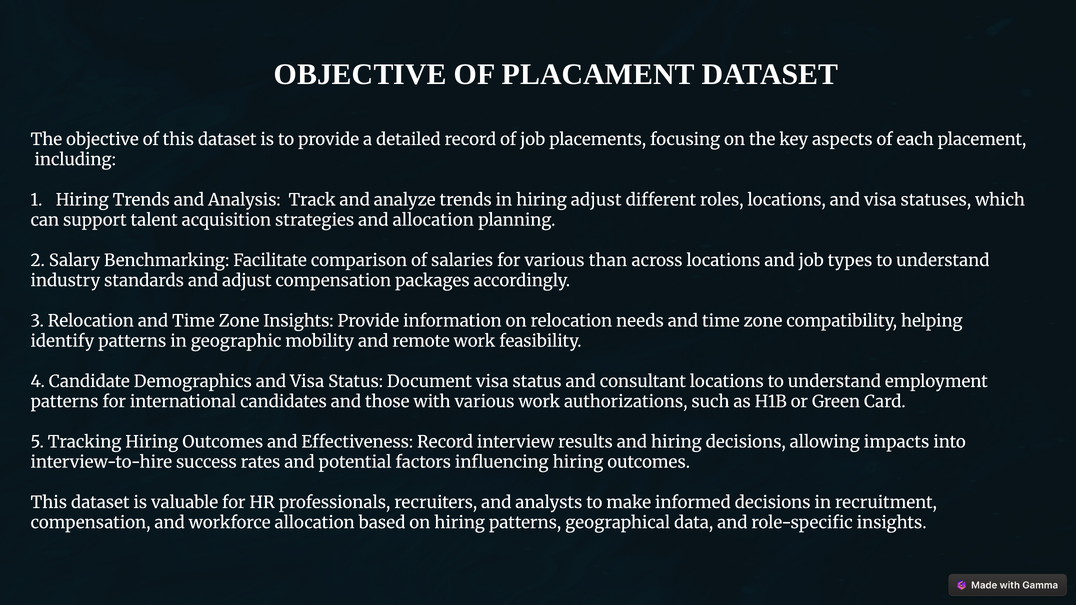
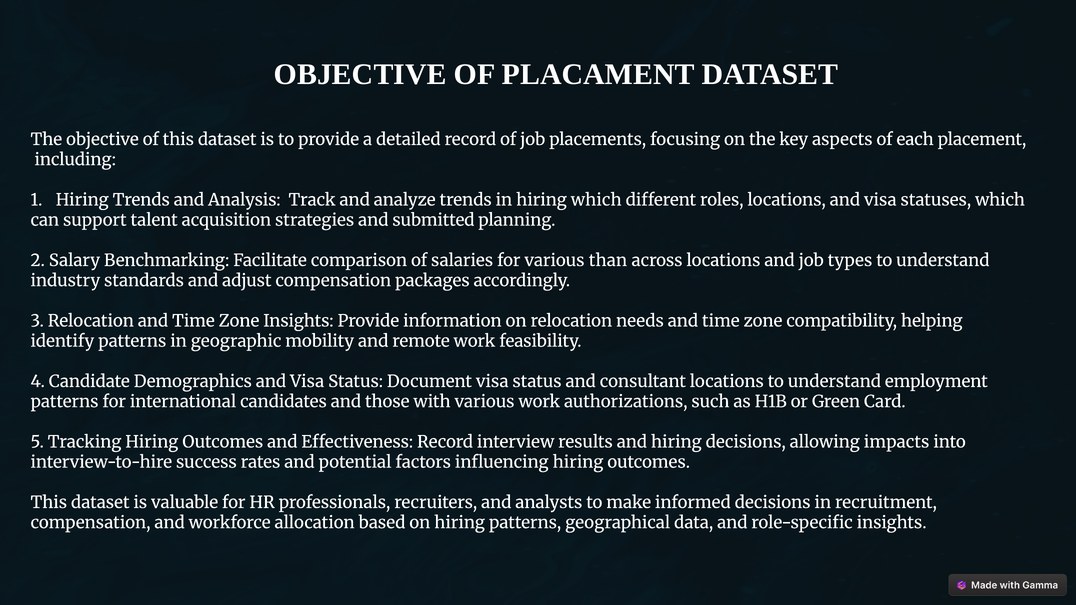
hiring adjust: adjust -> which
and allocation: allocation -> submitted
